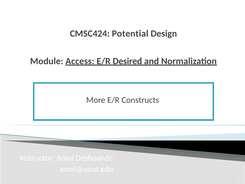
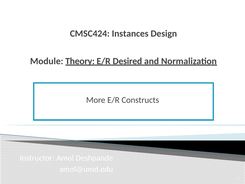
Potential: Potential -> Instances
Access: Access -> Theory
